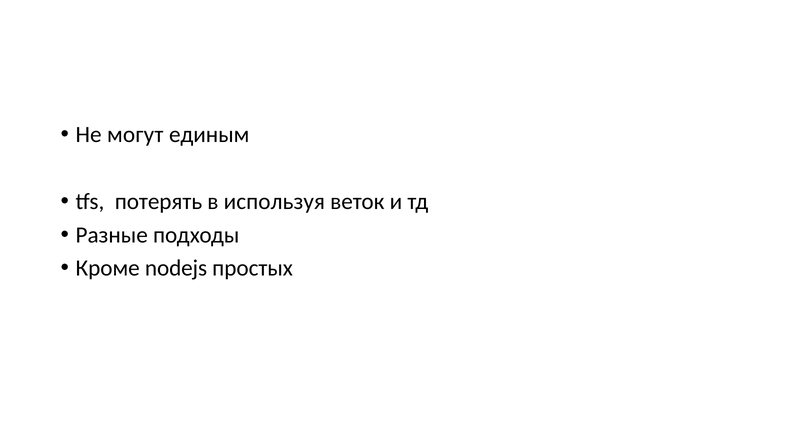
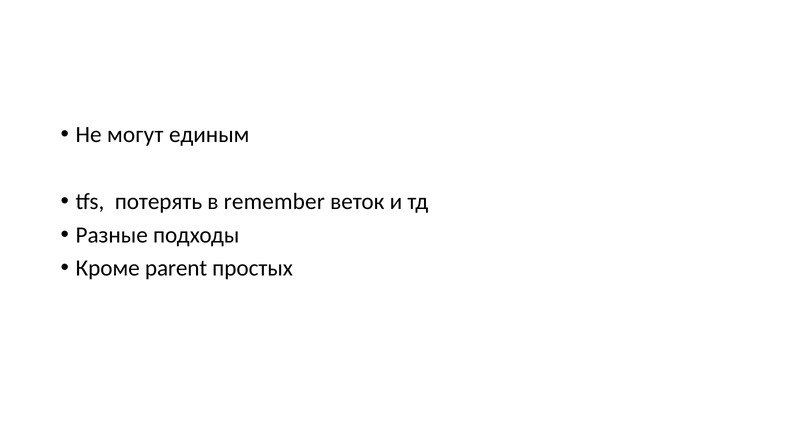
используя: используя -> remember
nodejs: nodejs -> parent
